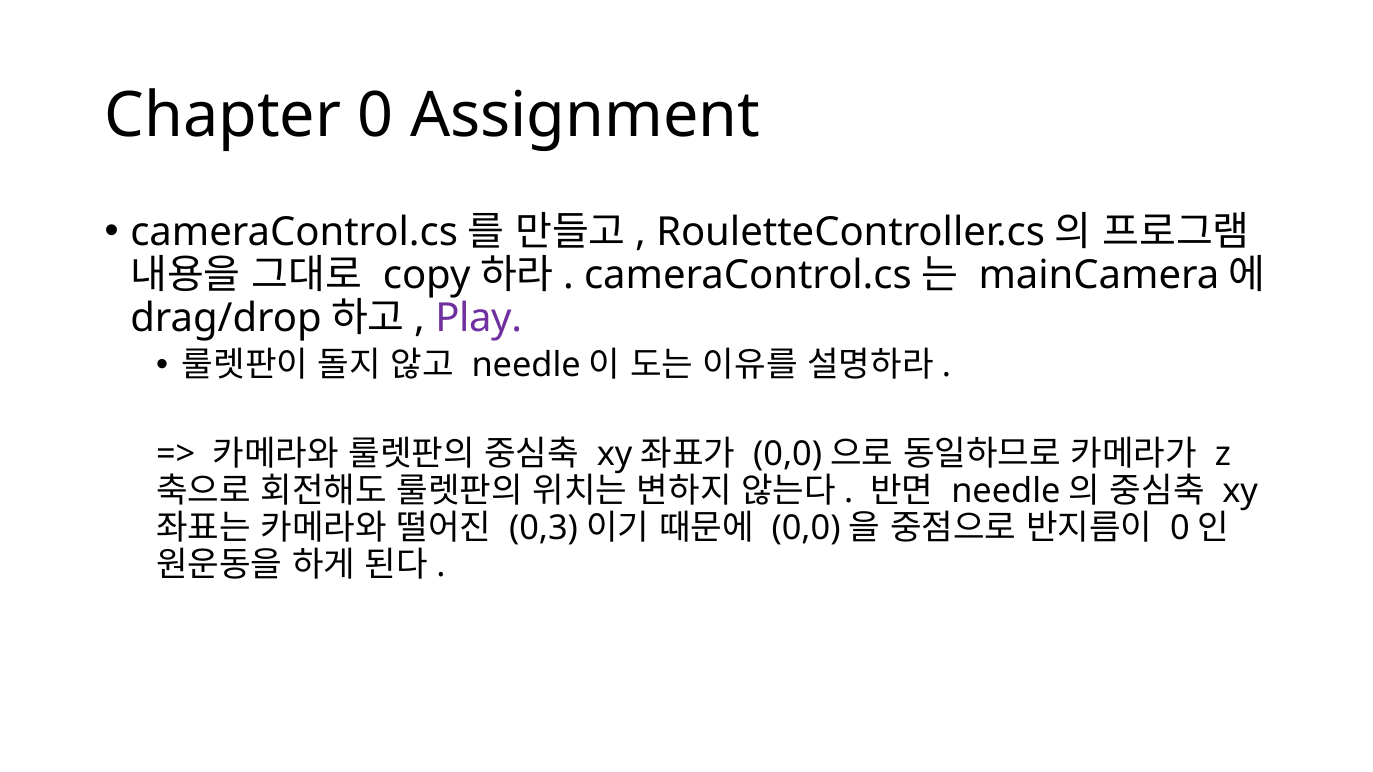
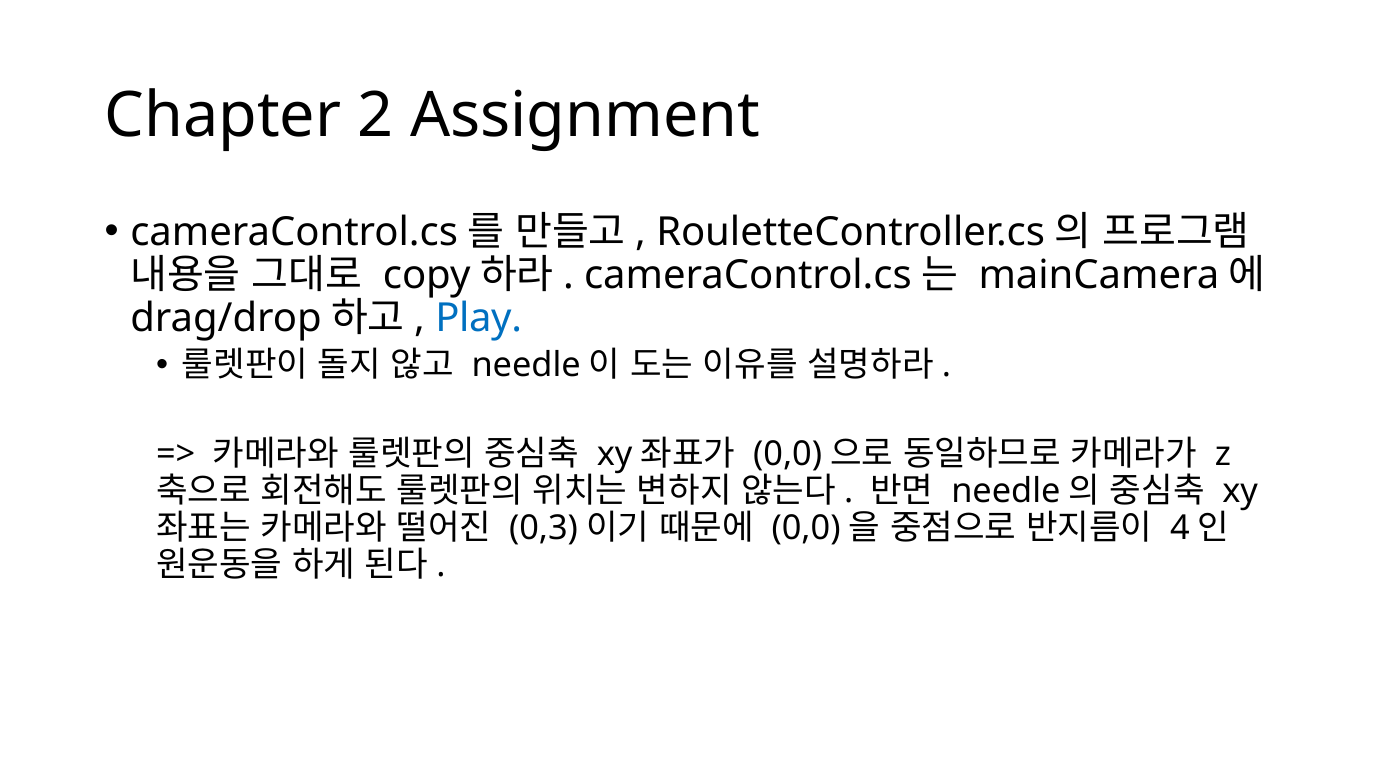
Chapter 0: 0 -> 2
Play colour: purple -> blue
0 at (1180, 528): 0 -> 4
